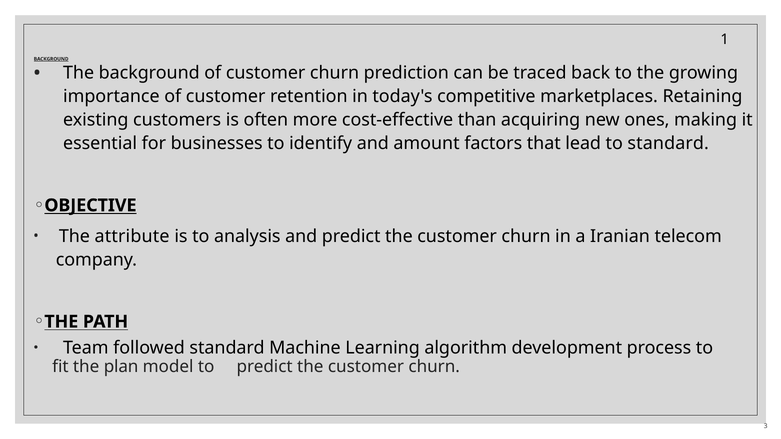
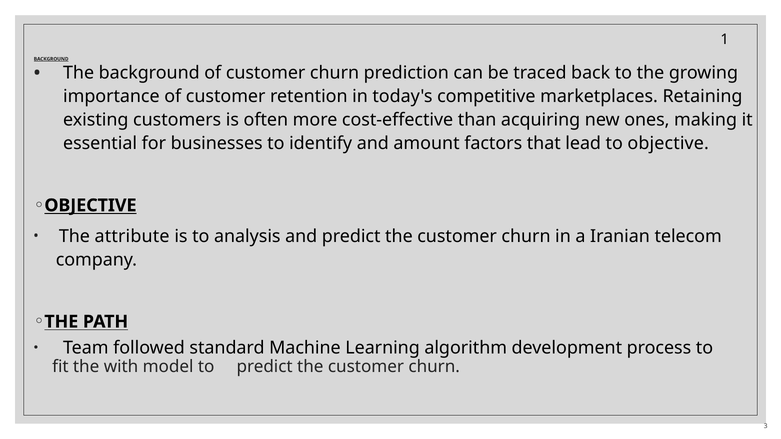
to standard: standard -> objective
plan: plan -> with
